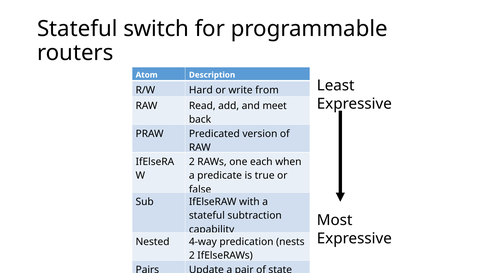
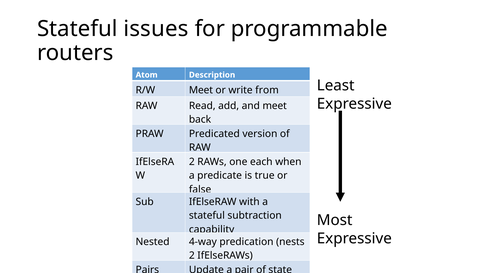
switch: switch -> issues
R/W Hard: Hard -> Meet
